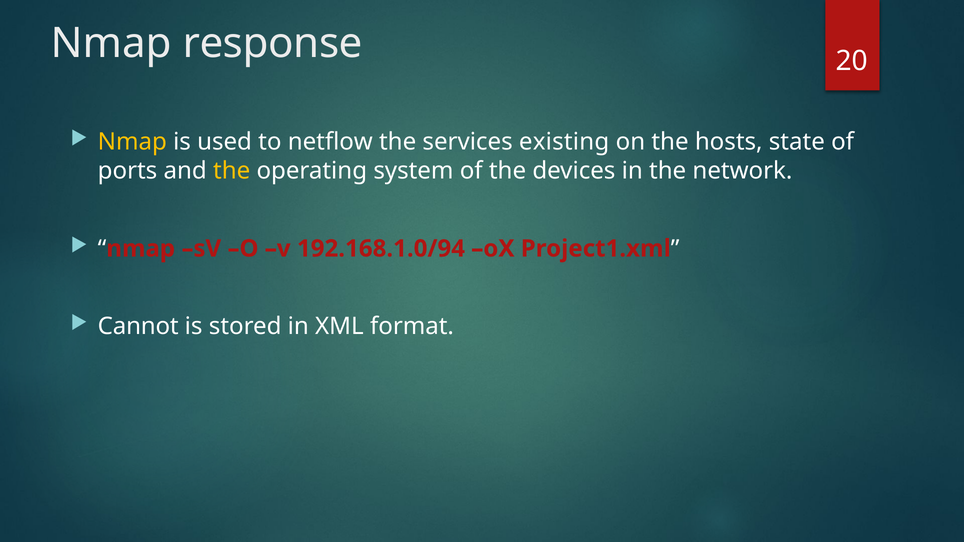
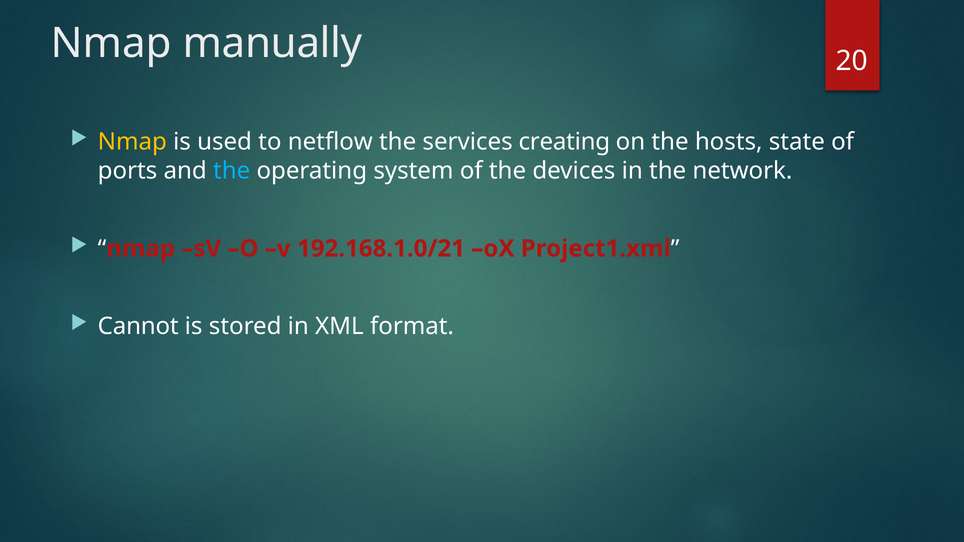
response: response -> manually
existing: existing -> creating
the at (232, 171) colour: yellow -> light blue
192.168.1.0/94: 192.168.1.0/94 -> 192.168.1.0/21
